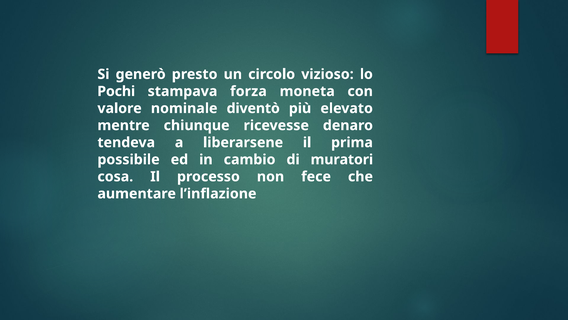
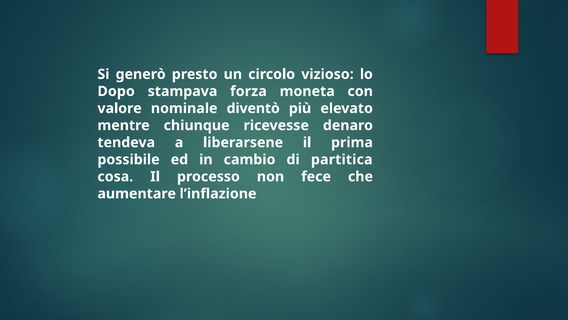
Pochi: Pochi -> Dopo
muratori: muratori -> partitica
